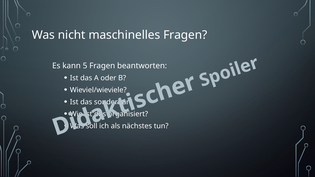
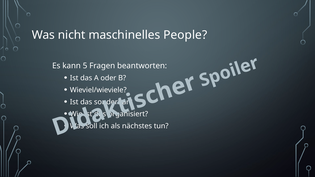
maschinelles Fragen: Fragen -> People
